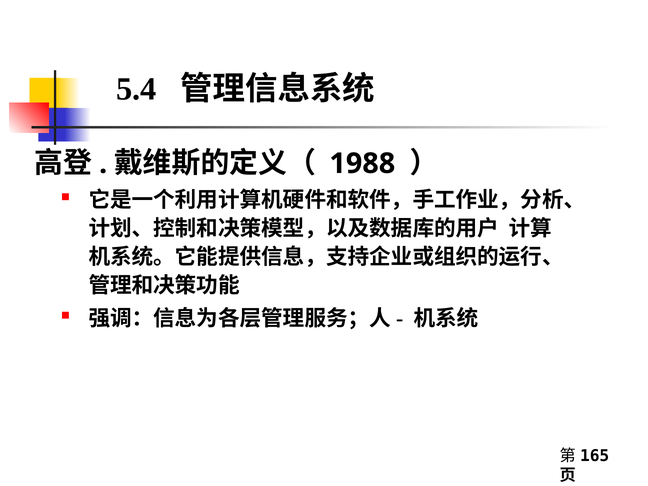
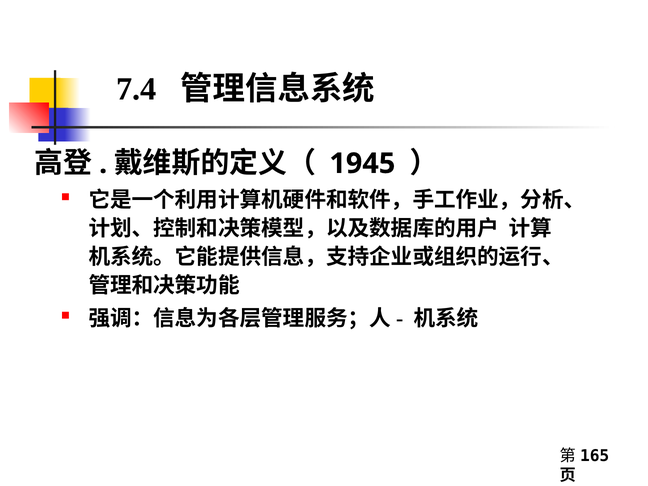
5.4: 5.4 -> 7.4
1988: 1988 -> 1945
